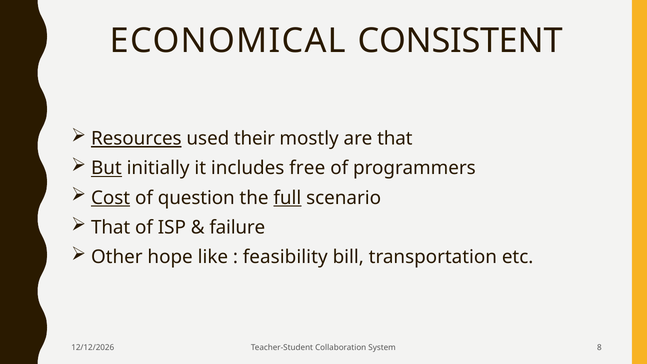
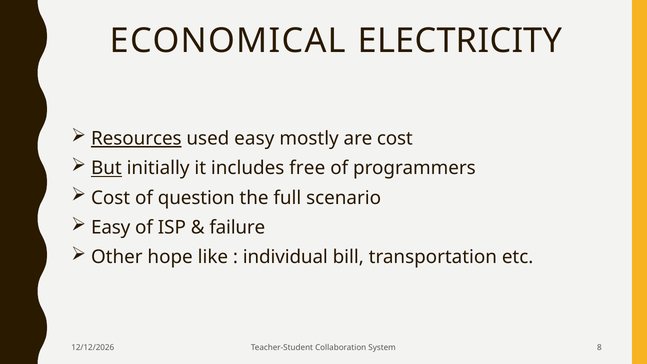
CONSISTENT: CONSISTENT -> ELECTRICITY
used their: their -> easy
are that: that -> cost
Cost at (111, 198) underline: present -> none
full underline: present -> none
That at (111, 227): That -> Easy
feasibility: feasibility -> individual
